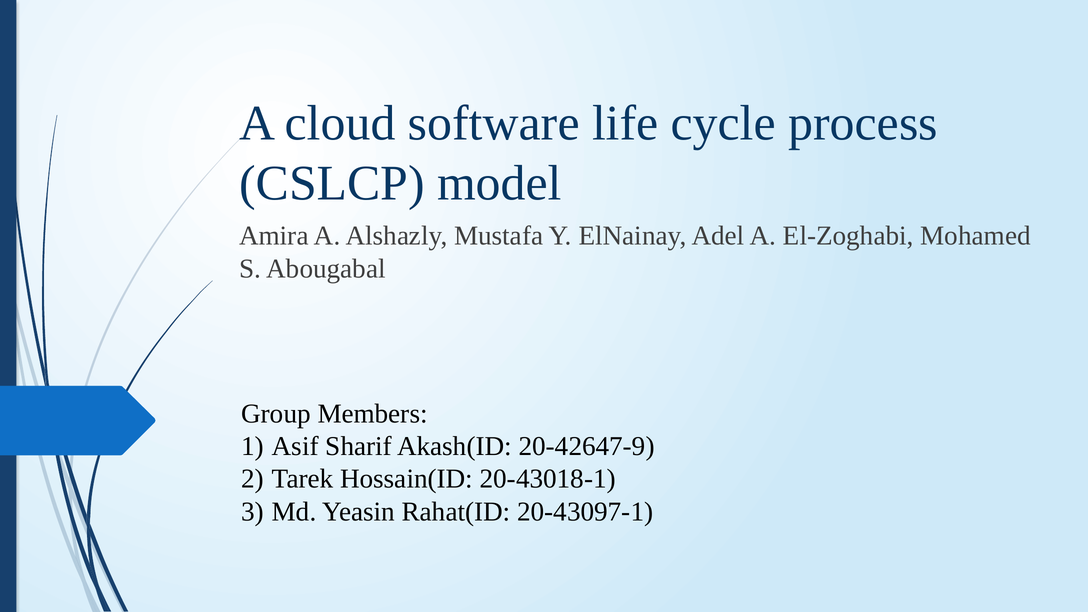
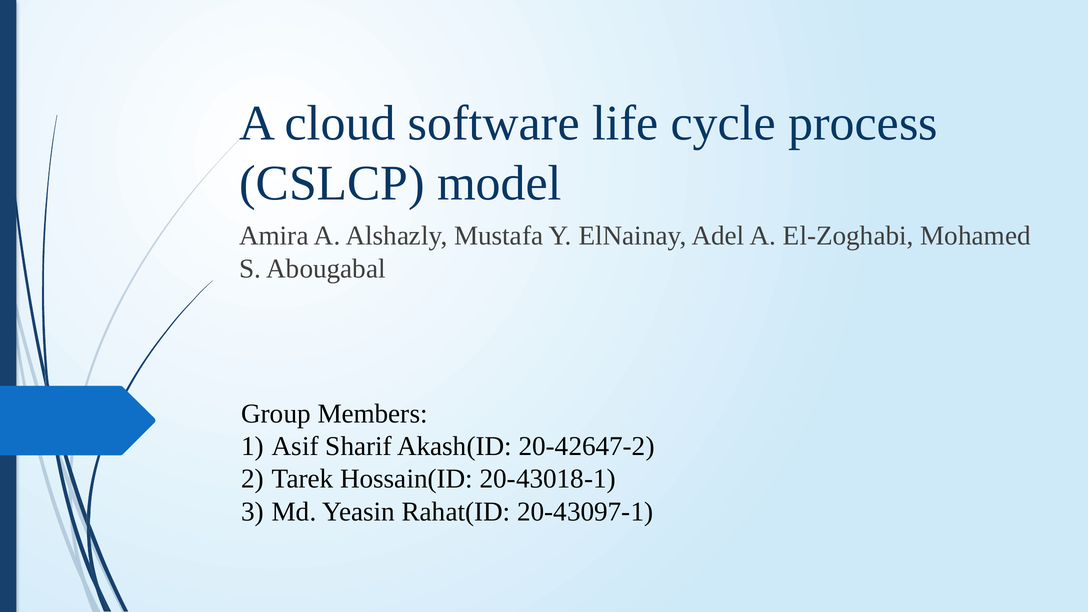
20-42647-9: 20-42647-9 -> 20-42647-2
